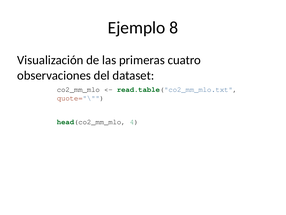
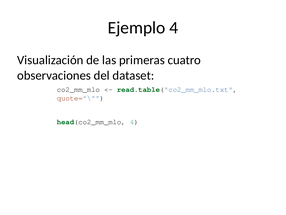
Ejemplo 8: 8 -> 4
